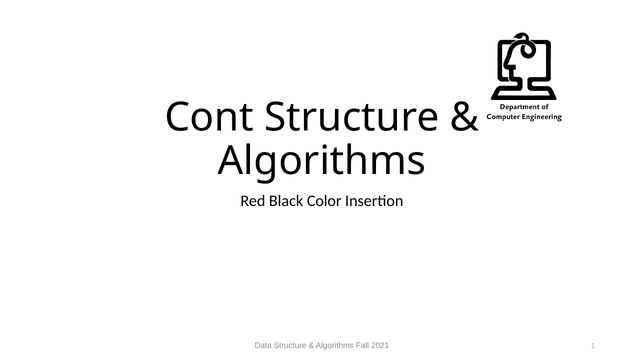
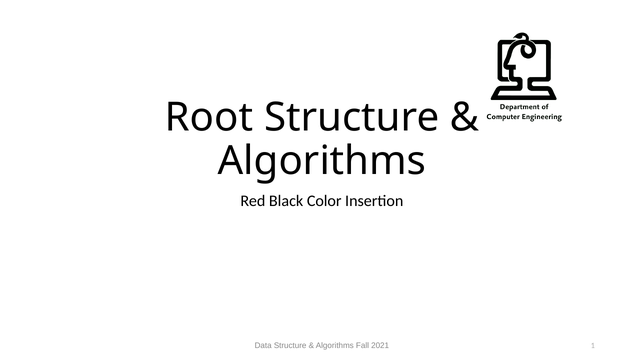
Cont: Cont -> Root
